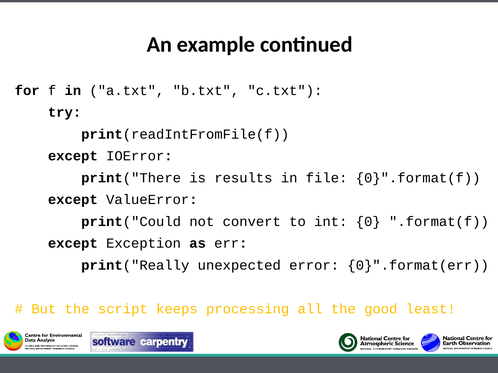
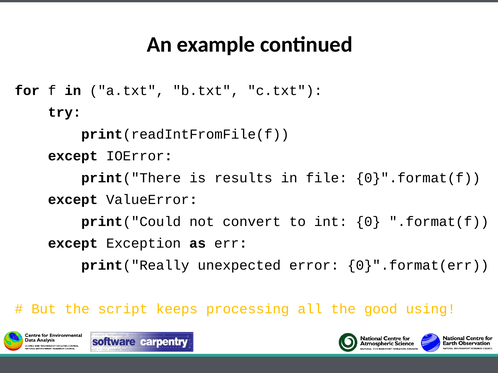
least: least -> using
